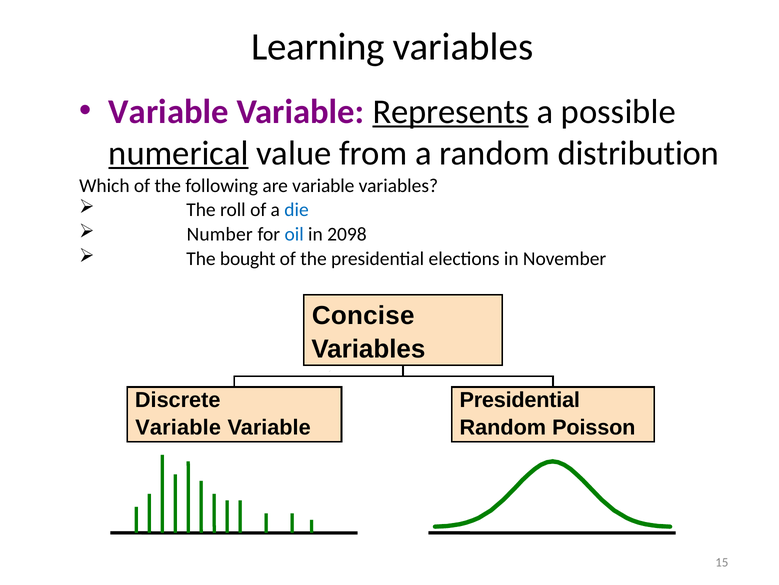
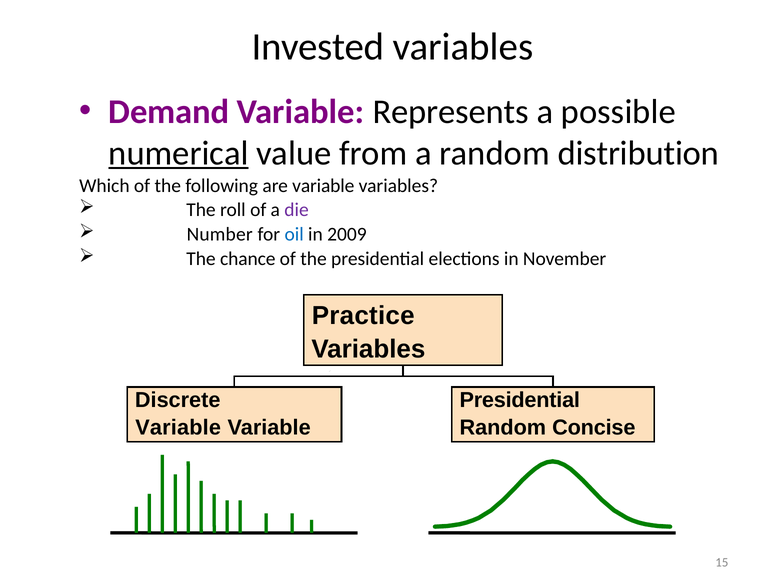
Learning: Learning -> Invested
Variable at (169, 111): Variable -> Demand
Represents underline: present -> none
die colour: blue -> purple
2098: 2098 -> 2009
bought: bought -> chance
Concise: Concise -> Practice
Poisson: Poisson -> Concise
